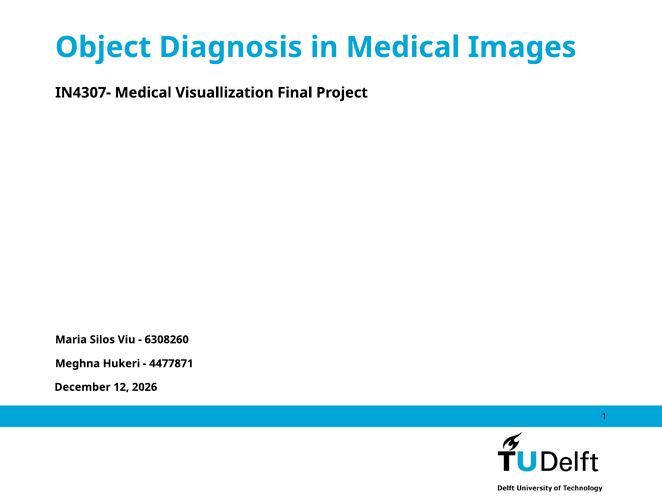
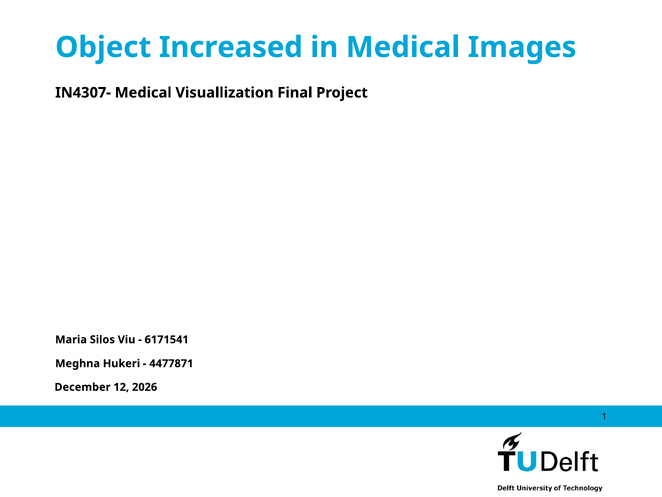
Diagnosis: Diagnosis -> Increased
6308260: 6308260 -> 6171541
